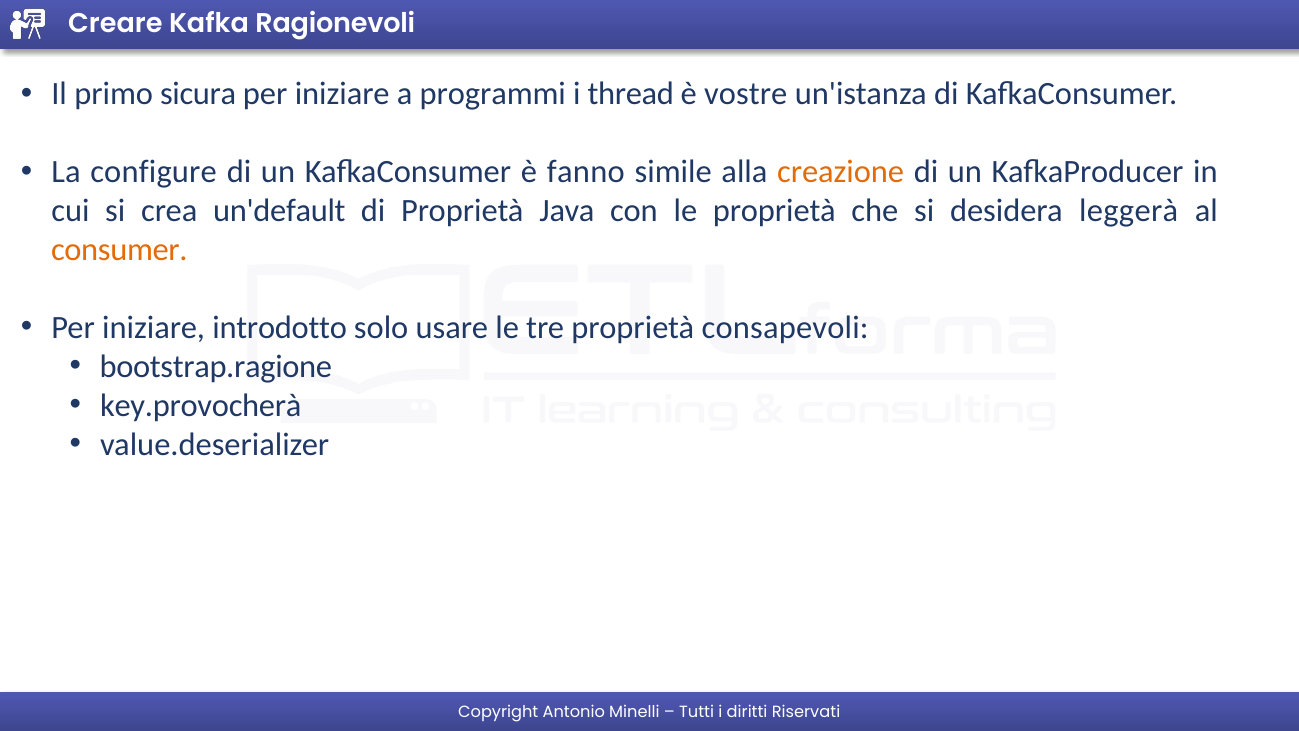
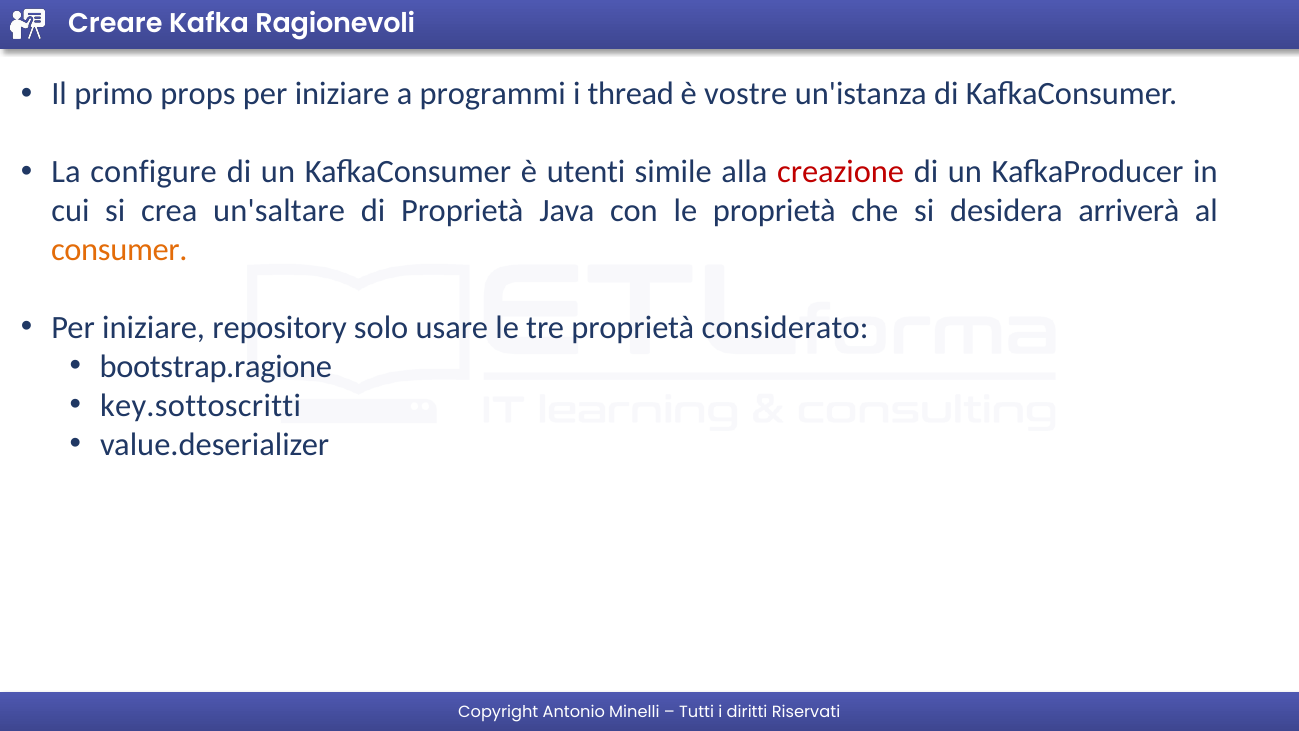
sicura: sicura -> props
fanno: fanno -> utenti
creazione colour: orange -> red
un'default: un'default -> un'saltare
leggerà: leggerà -> arriverà
introdotto: introdotto -> repository
consapevoli: consapevoli -> considerato
key.provocherà: key.provocherà -> key.sottoscritti
